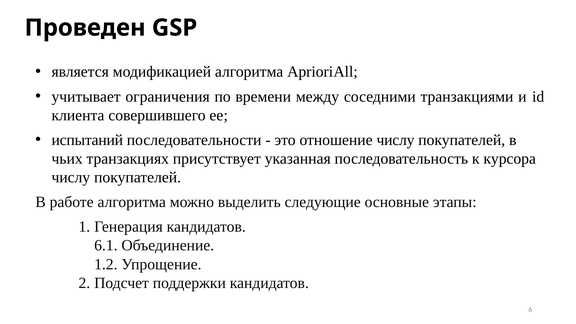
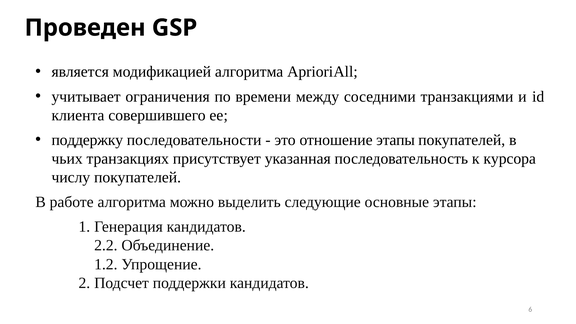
испытаний: испытаний -> поддержку
отношение числу: числу -> этапы
6.1: 6.1 -> 2.2
